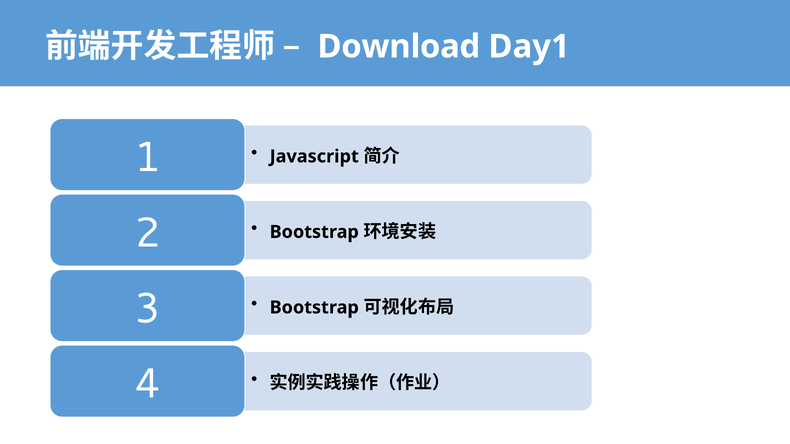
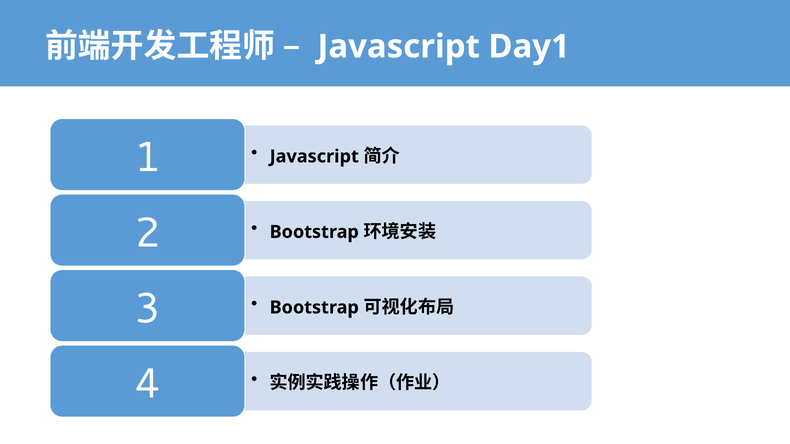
Download at (399, 47): Download -> Javascript
